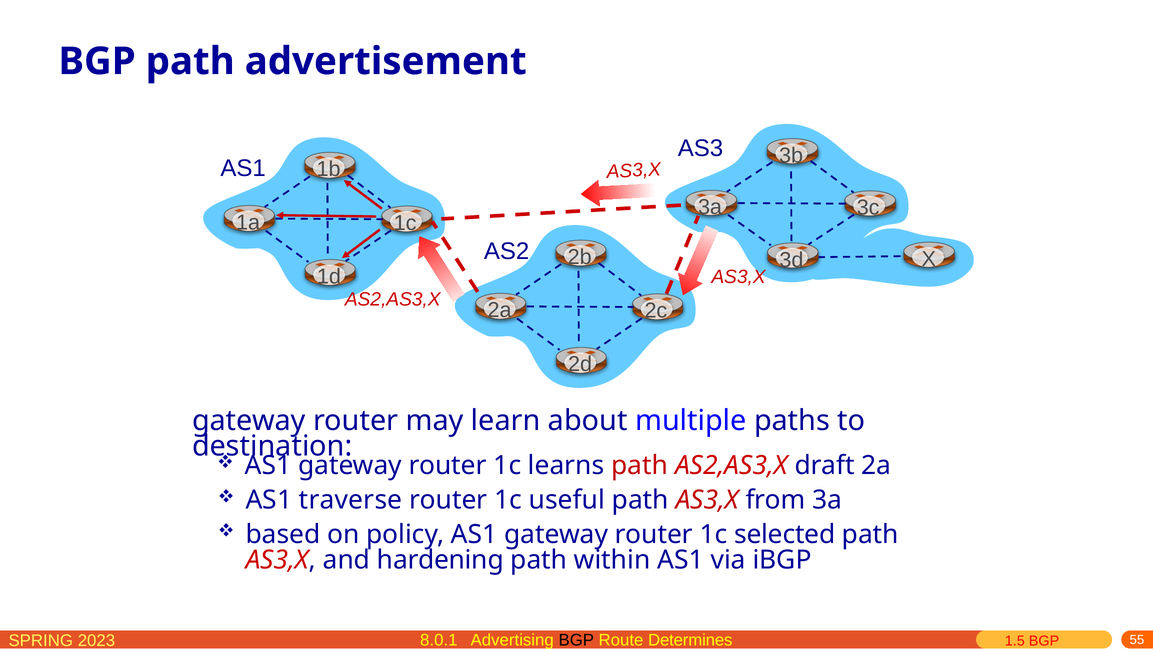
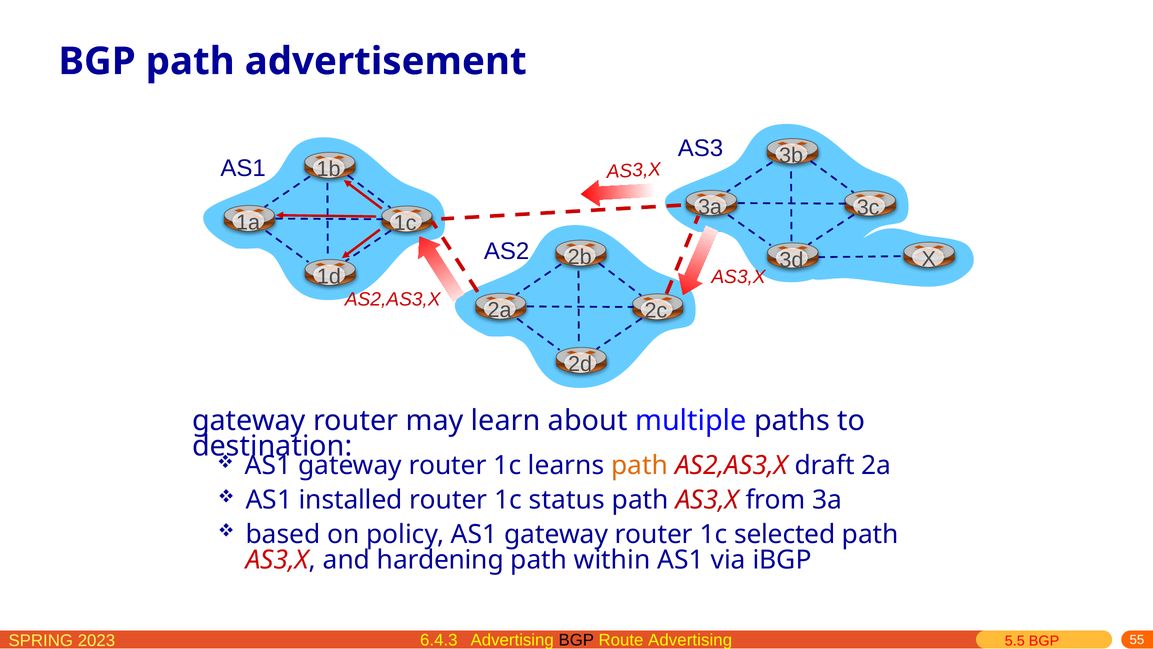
path at (640, 465) colour: red -> orange
traverse: traverse -> installed
useful: useful -> status
8.0.1: 8.0.1 -> 6.4.3
Route Determines: Determines -> Advertising
1.5: 1.5 -> 5.5
